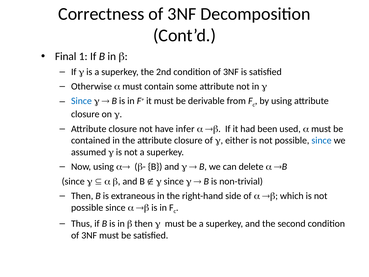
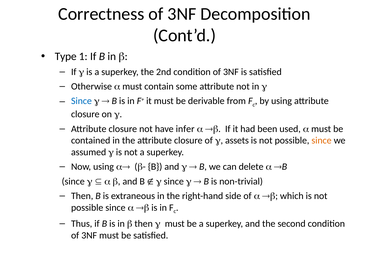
Final: Final -> Type
either: either -> assets
since at (322, 140) colour: blue -> orange
